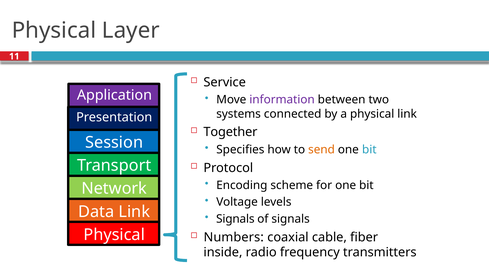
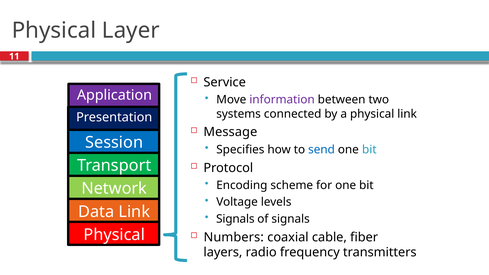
Together: Together -> Message
send colour: orange -> blue
inside: inside -> layers
